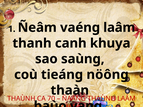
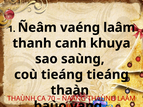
tieáng nöông: nöông -> tieáng
